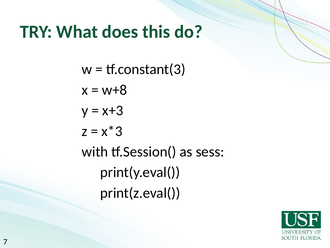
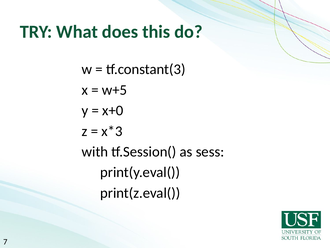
w+8: w+8 -> w+5
x+3: x+3 -> x+0
